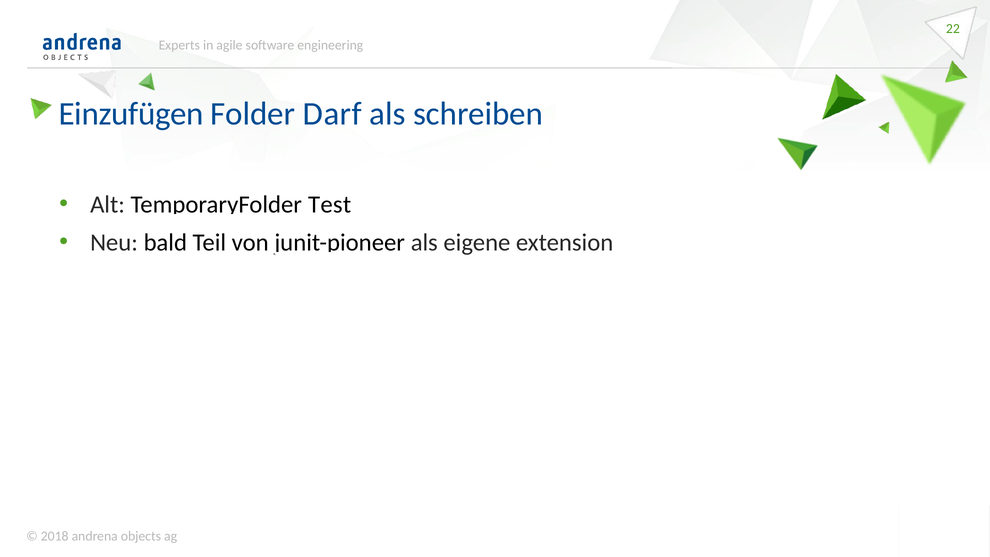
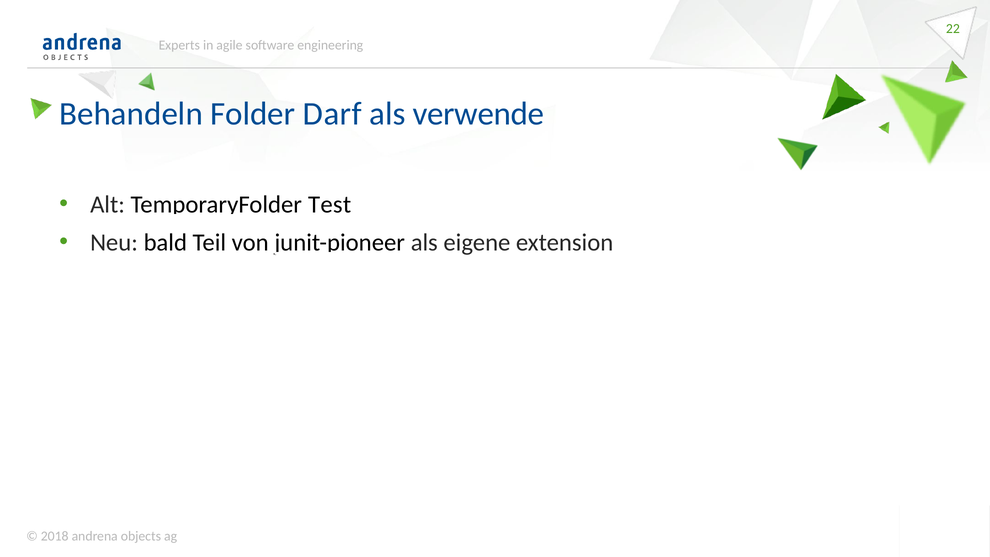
Einzufügen: Einzufügen -> Behandeln
schreiben: schreiben -> verwende
